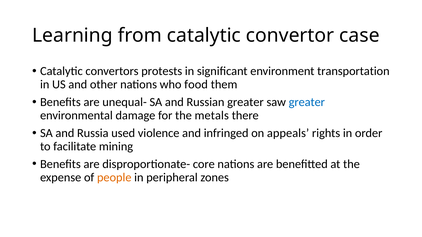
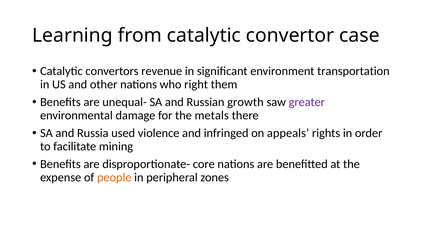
protests: protests -> revenue
food: food -> right
Russian greater: greater -> growth
greater at (307, 102) colour: blue -> purple
